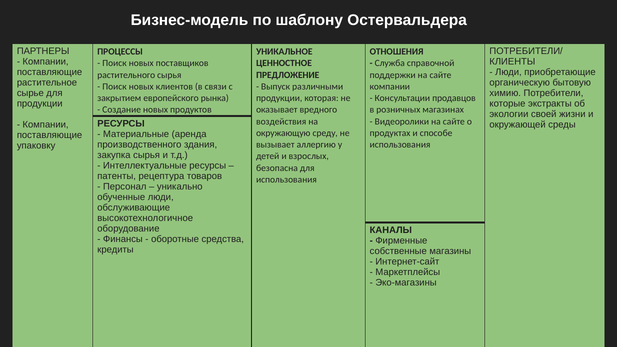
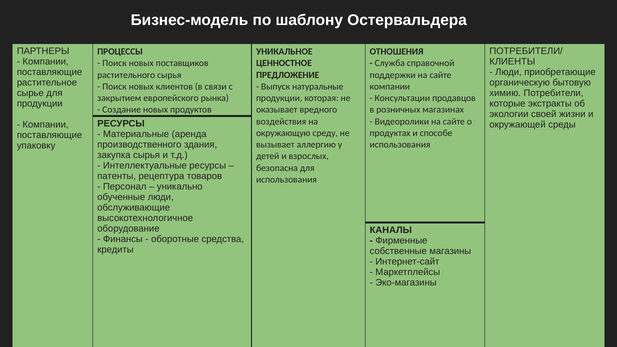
различными: различными -> натуральные
